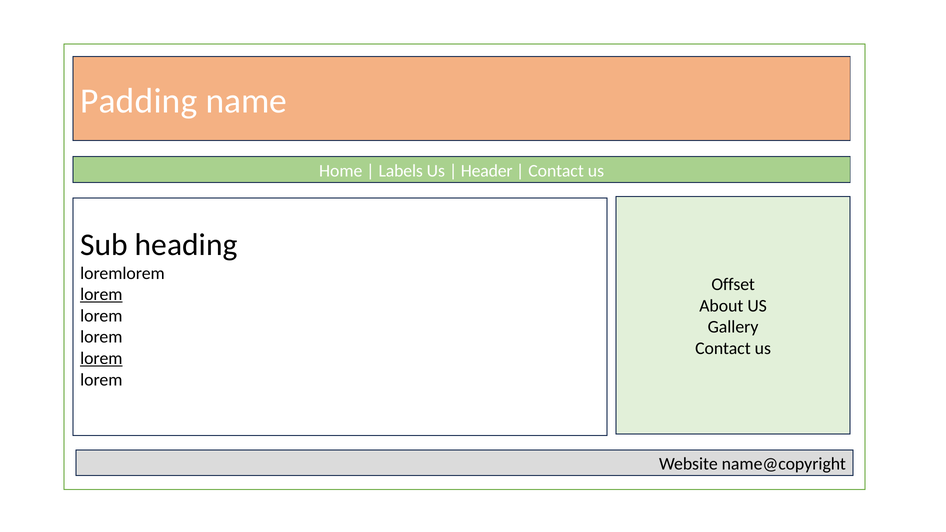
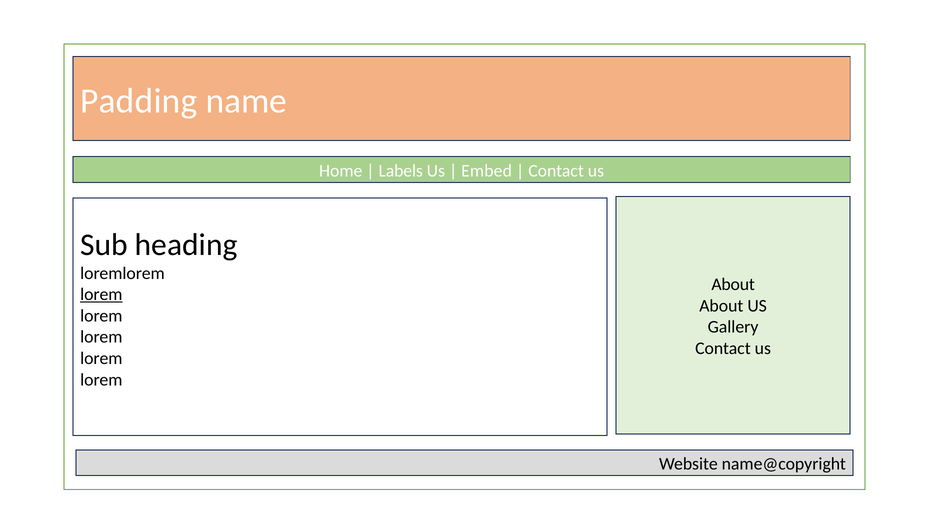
Header: Header -> Embed
Offset at (733, 285): Offset -> About
lorem at (101, 358) underline: present -> none
